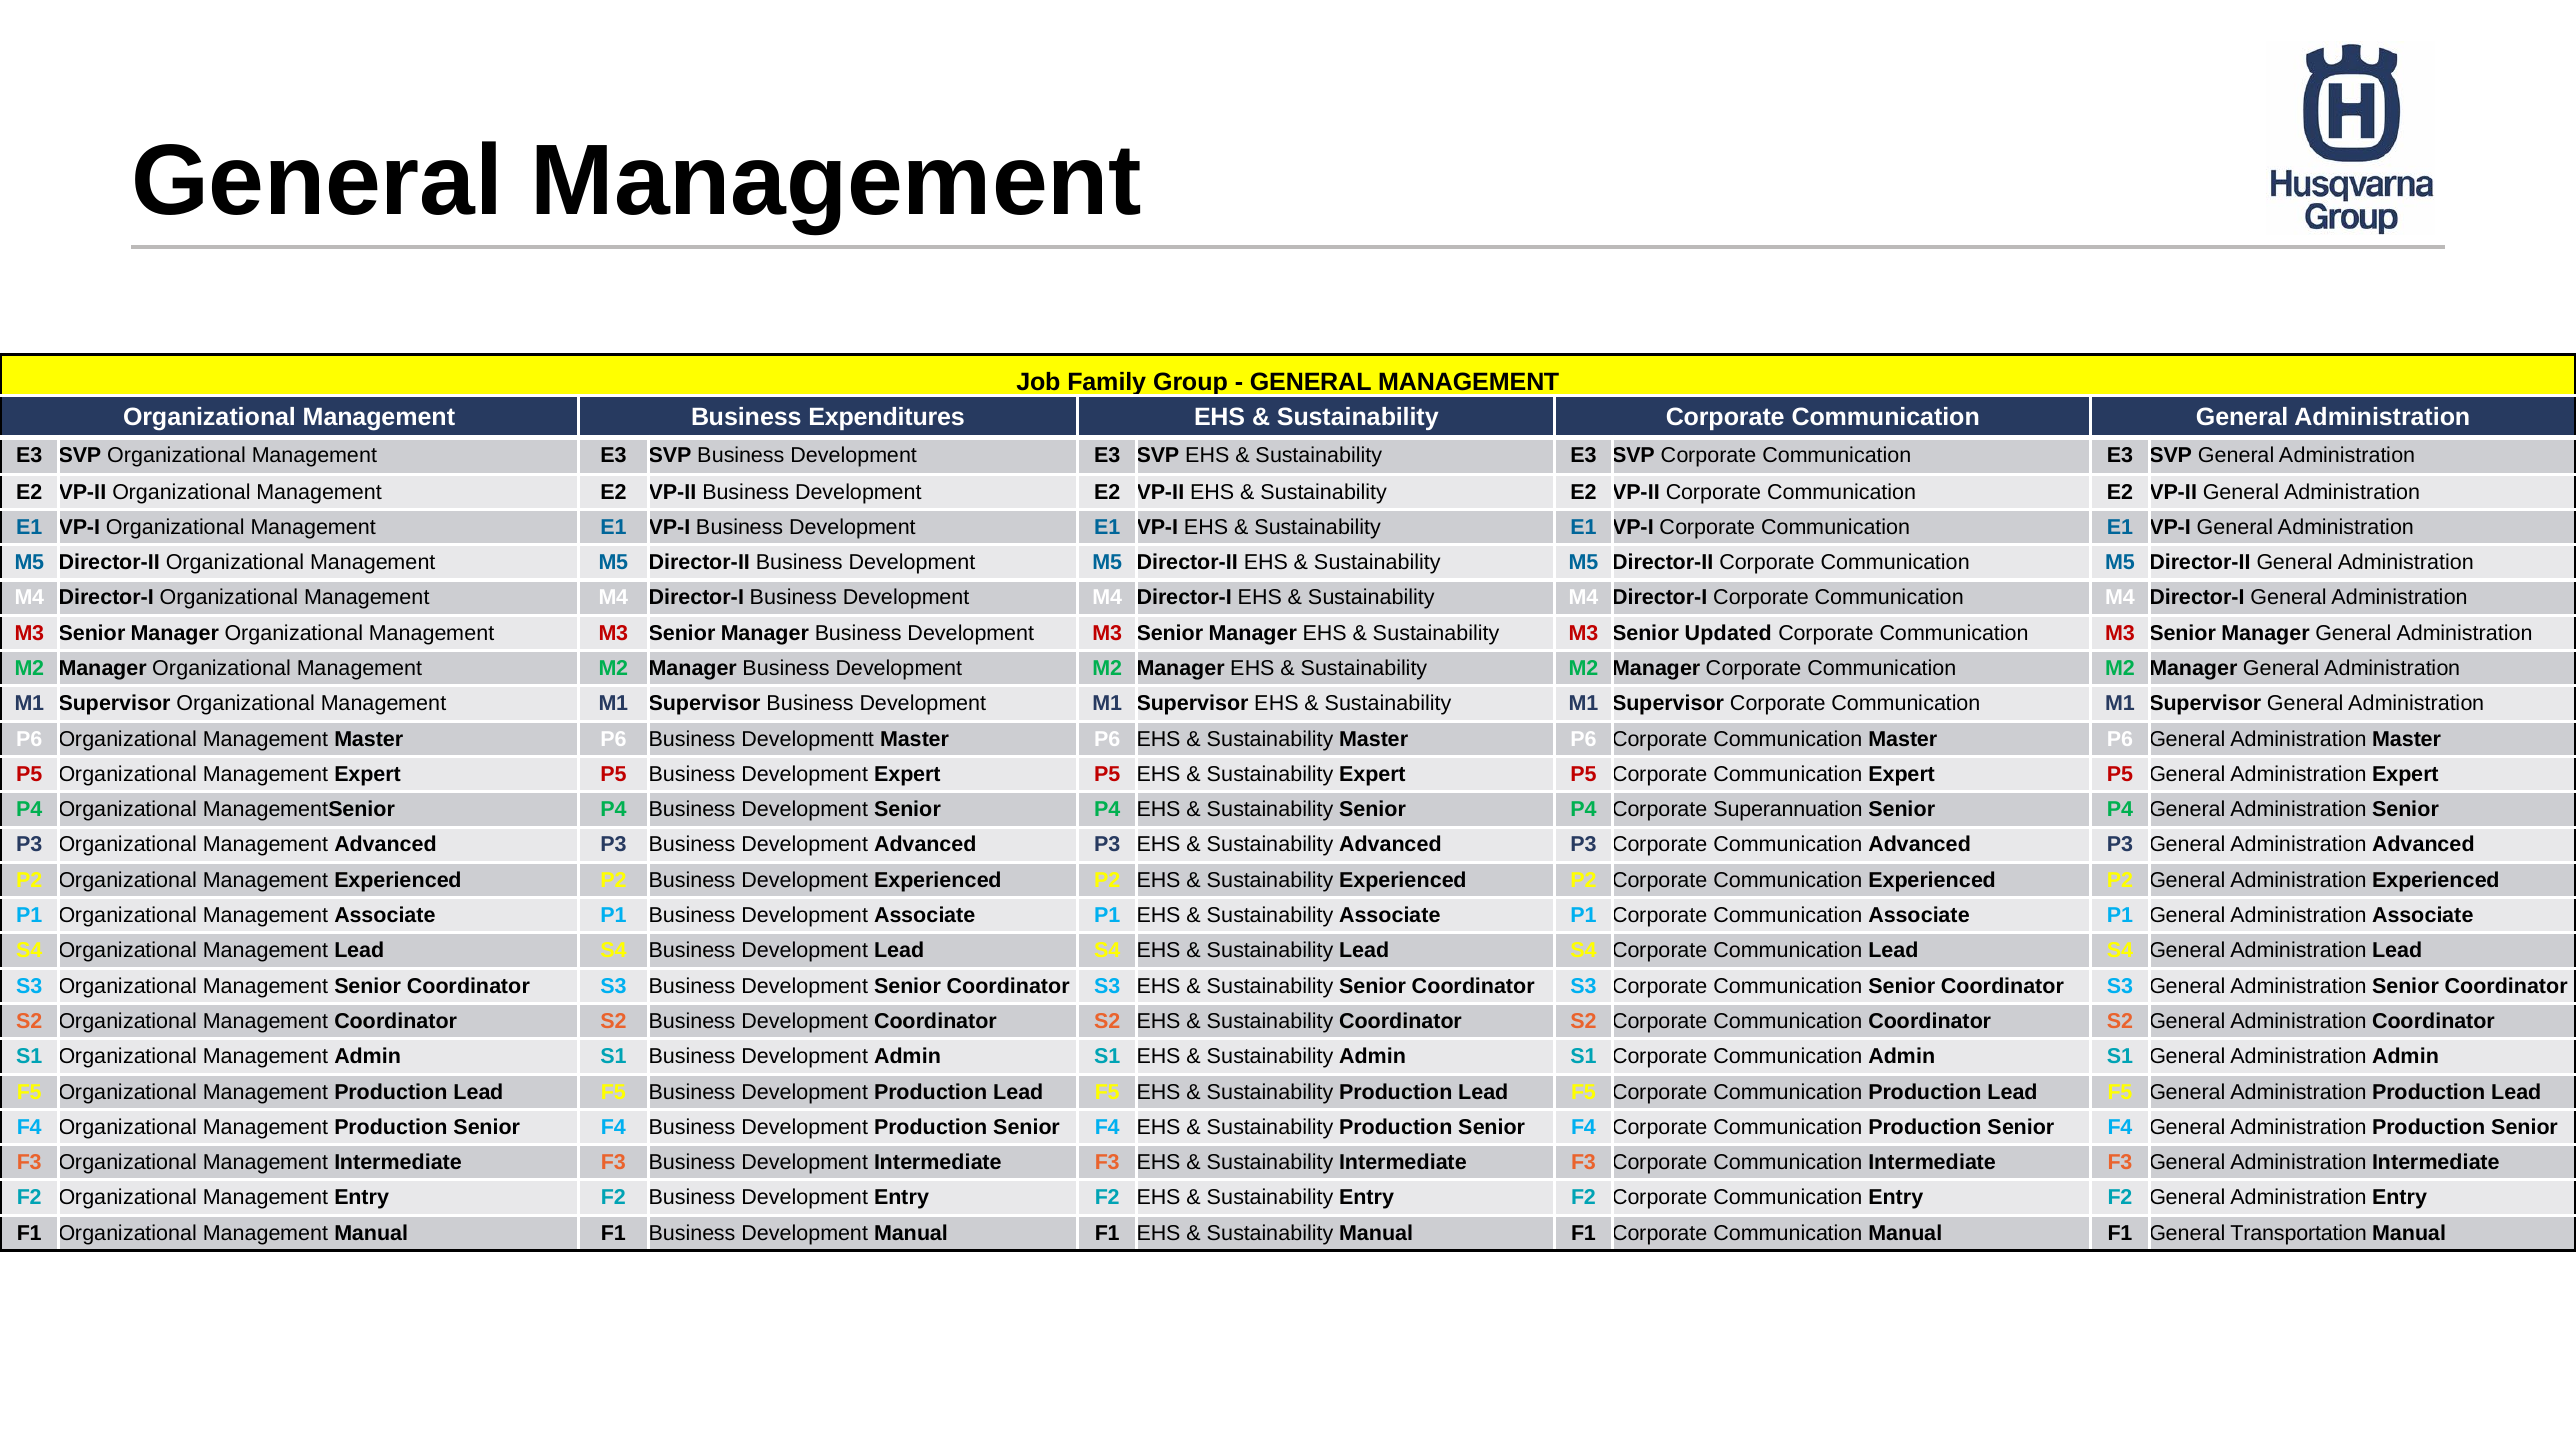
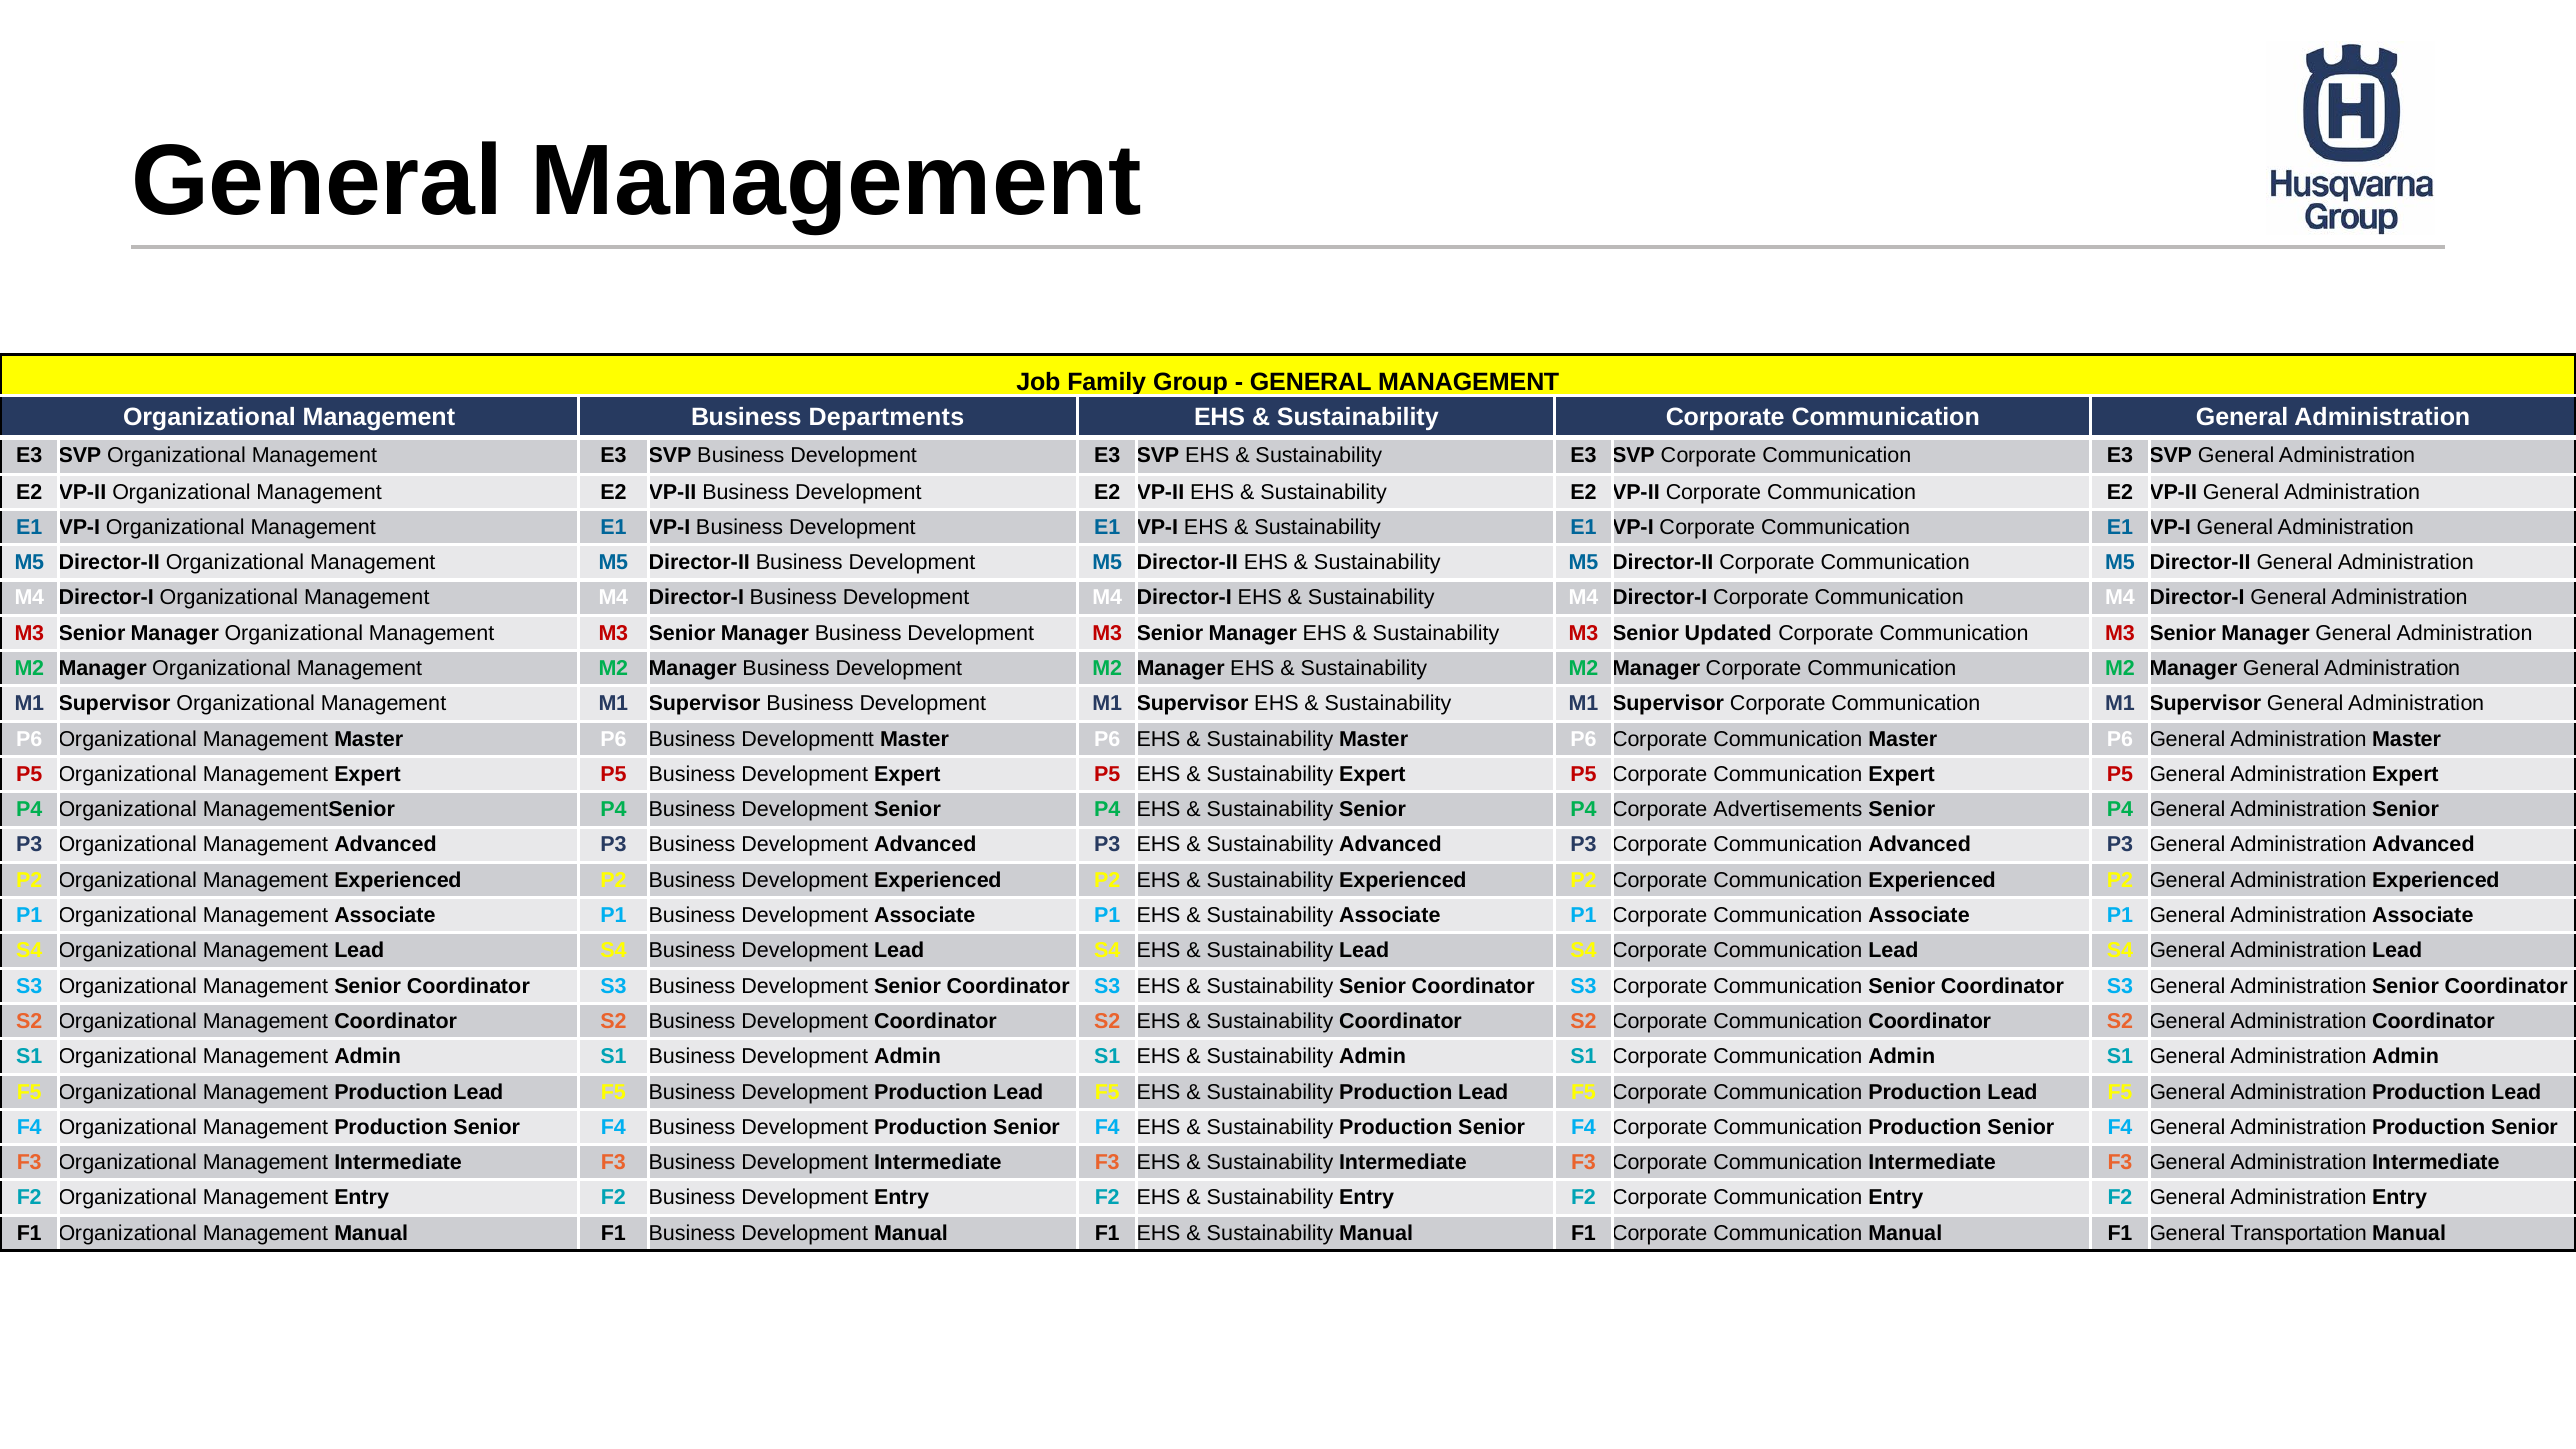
Expenditures: Expenditures -> Departments
Superannuation: Superannuation -> Advertisements
